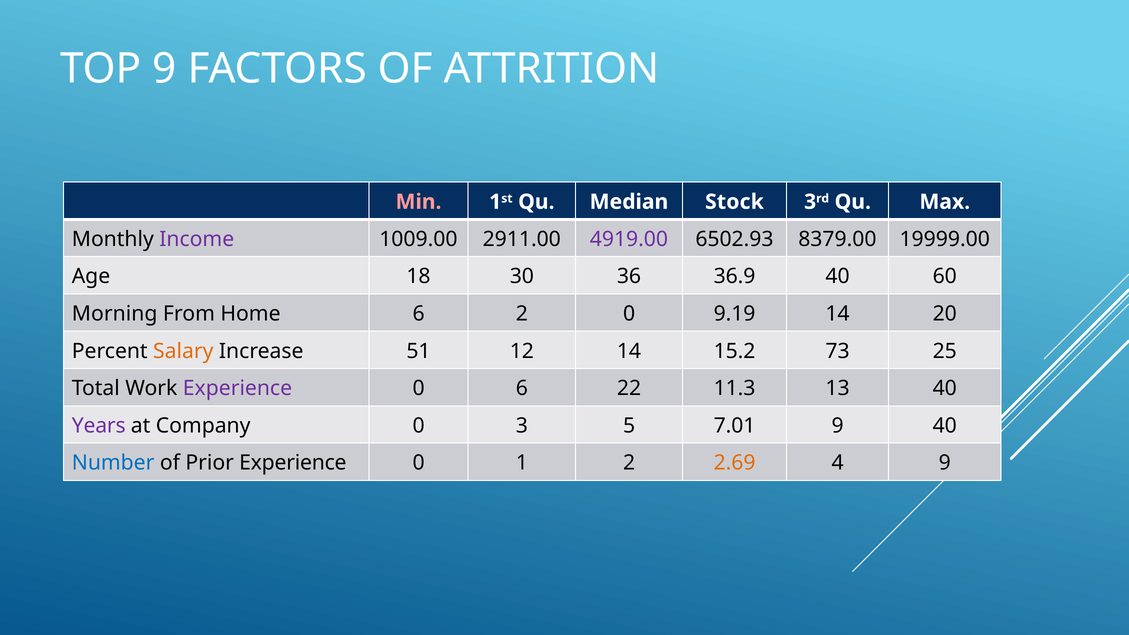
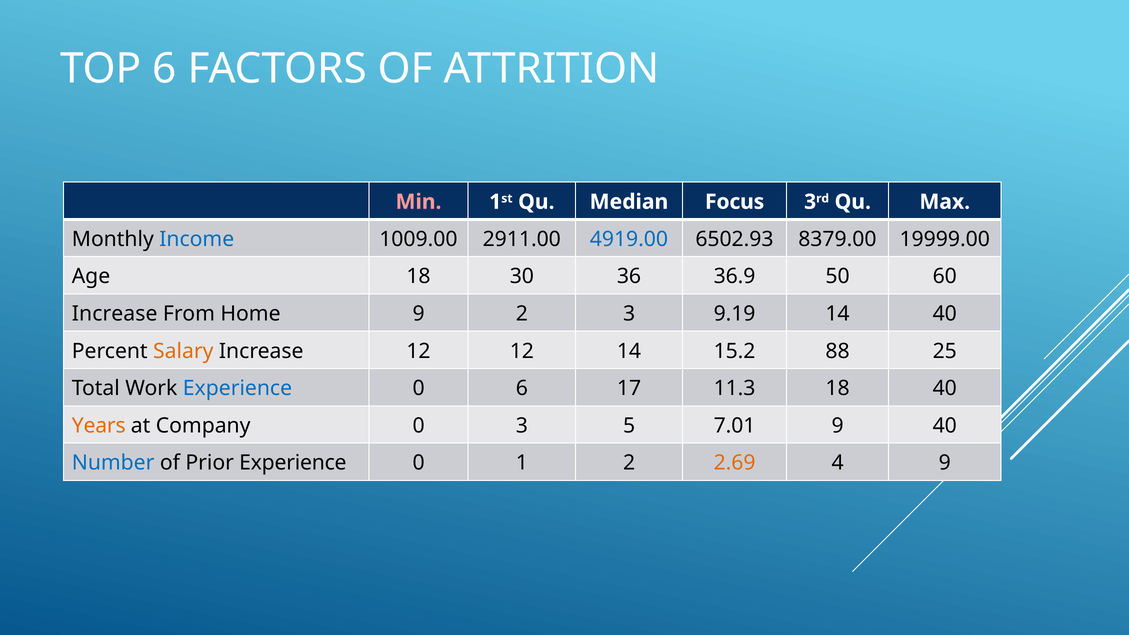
TOP 9: 9 -> 6
Stock: Stock -> Focus
Income colour: purple -> blue
4919.00 colour: purple -> blue
36.9 40: 40 -> 50
Morning at (115, 314): Morning -> Increase
Home 6: 6 -> 9
2 0: 0 -> 3
14 20: 20 -> 40
Increase 51: 51 -> 12
73: 73 -> 88
Experience at (237, 388) colour: purple -> blue
22: 22 -> 17
11.3 13: 13 -> 18
Years colour: purple -> orange
